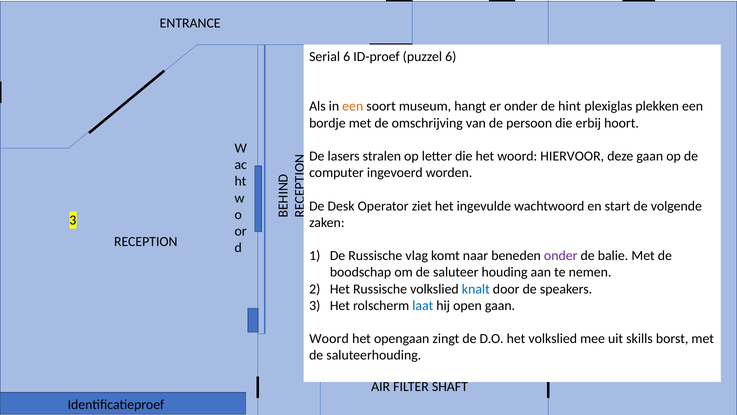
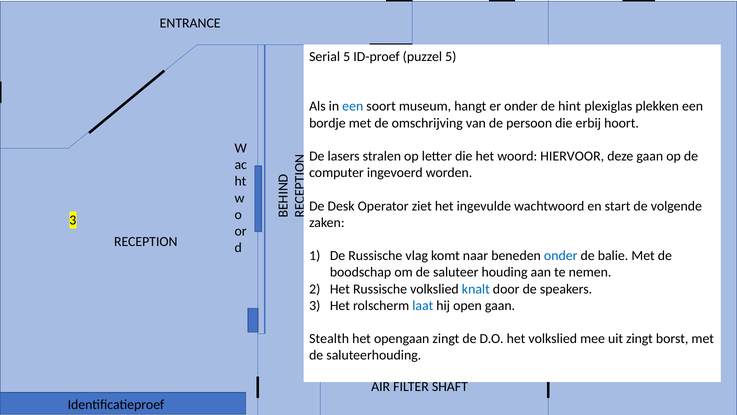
Serial 6: 6 -> 5
puzzel 6: 6 -> 5
een at (353, 106) colour: orange -> blue
onder at (561, 255) colour: purple -> blue
Woord at (329, 338): Woord -> Stealth
uit skills: skills -> zingt
